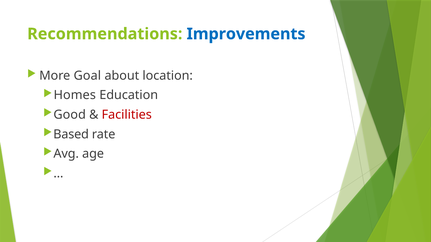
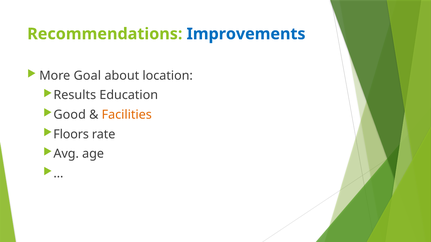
Homes: Homes -> Results
Facilities colour: red -> orange
Based: Based -> Floors
